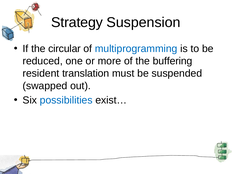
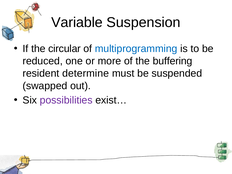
Strategy: Strategy -> Variable
translation: translation -> determine
possibilities colour: blue -> purple
